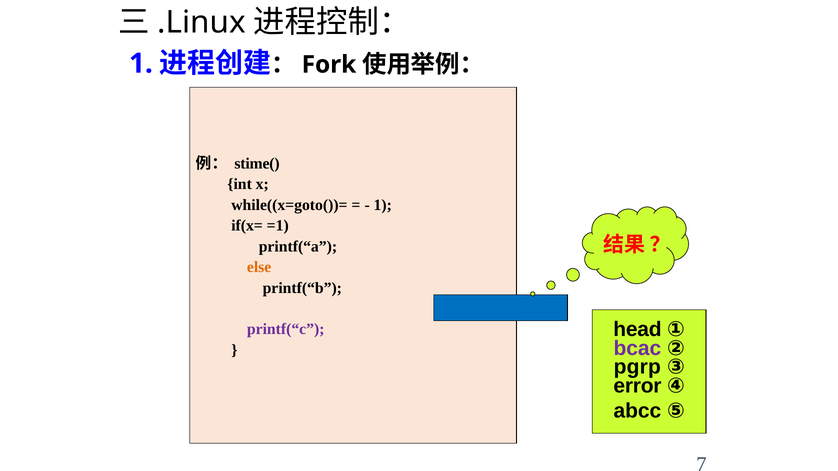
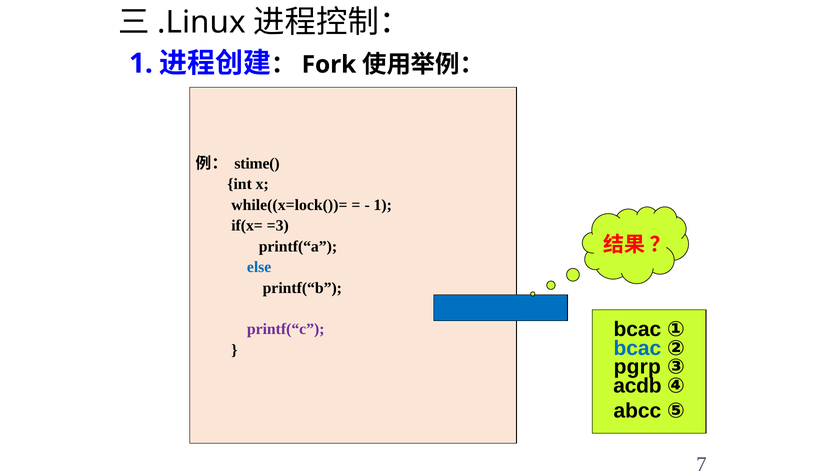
while((x=goto())=: while((x=goto())= -> while((x=lock())=
=1: =1 -> =3
else colour: orange -> blue
head at (637, 330): head -> bcac
bcac at (637, 349) colour: purple -> blue
error: error -> acdb
